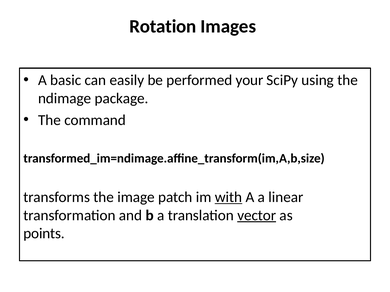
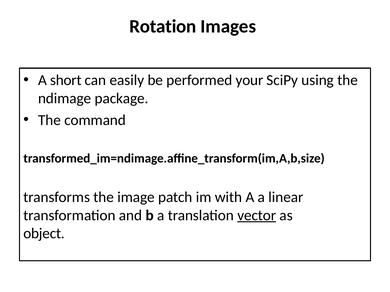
basic: basic -> short
with underline: present -> none
points: points -> object
